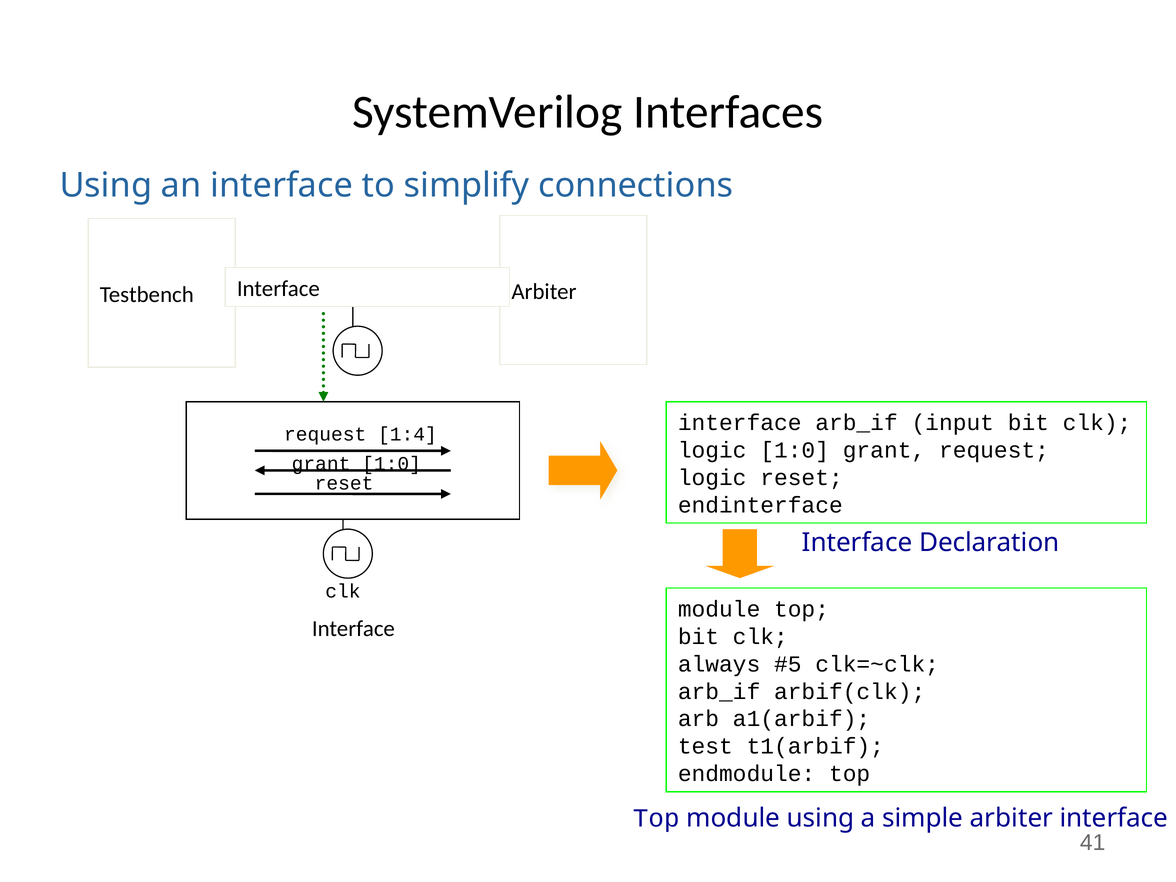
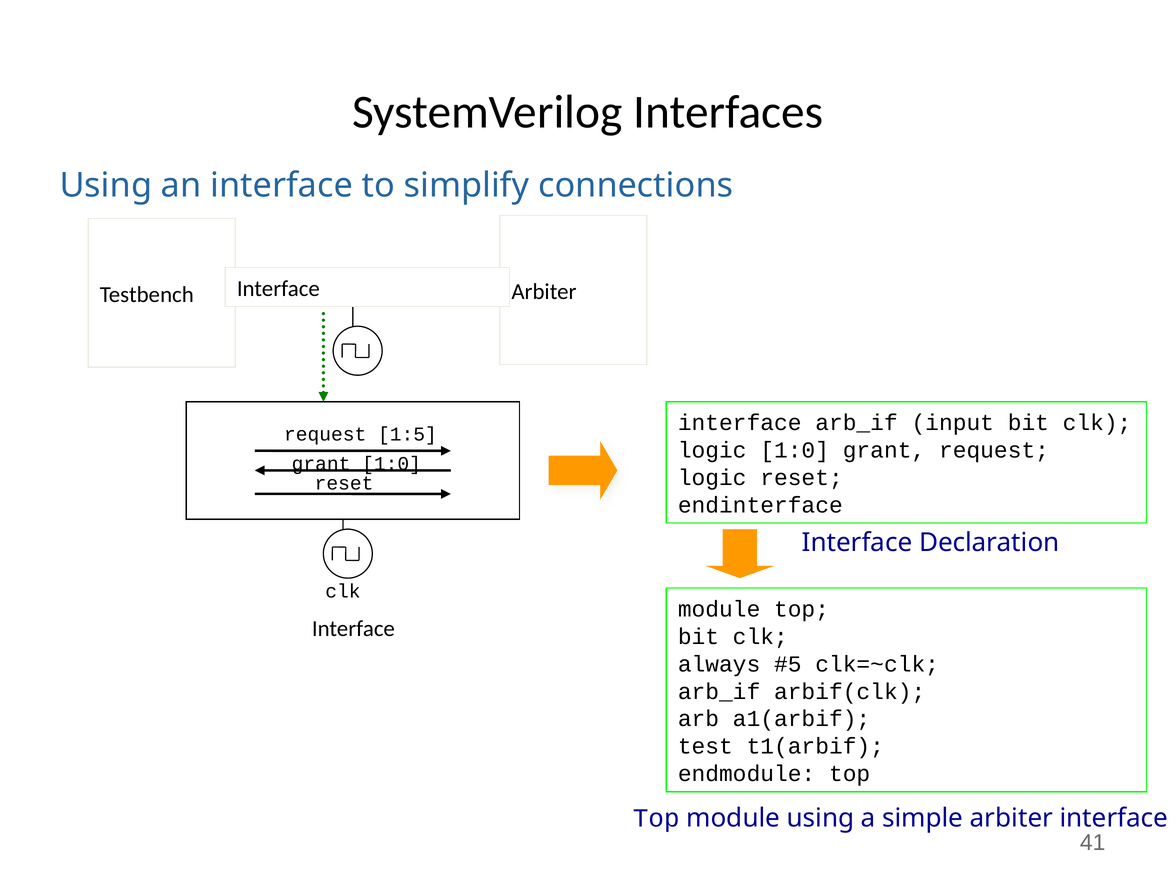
1:4: 1:4 -> 1:5
